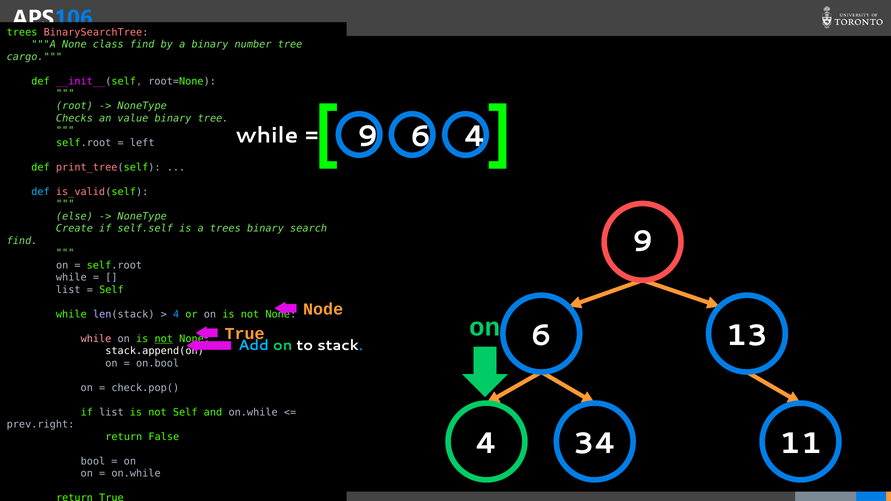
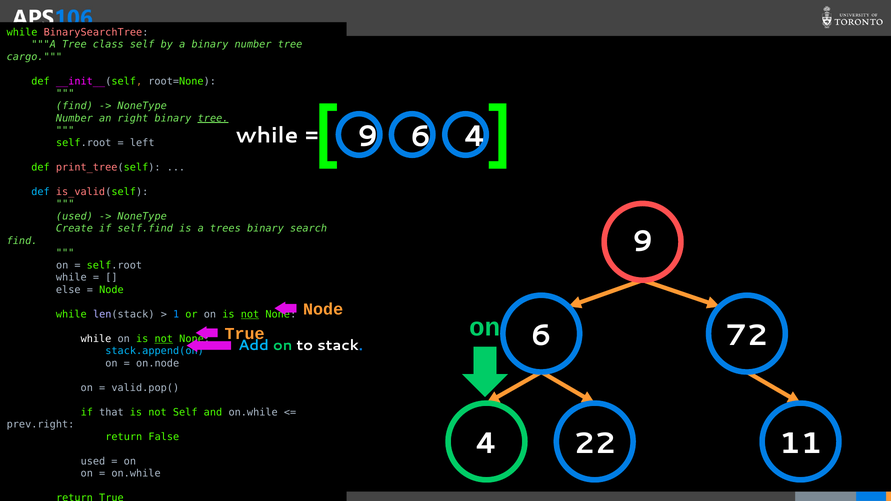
trees at (22, 32): trees -> while
A None: None -> Tree
class find: find -> self
root at (74, 106): root -> find
Checks at (74, 118): Checks -> Number
value: value -> right
tree at (213, 118) underline: none -> present
else at (74, 216): else -> used
self.self: self.self -> self.find
list at (68, 290): list -> else
Self at (111, 290): Self -> Node
4 at (176, 314): 4 -> 1
not at (250, 314) underline: none -> present
13: 13 -> 72
while at (96, 339) colour: pink -> white
stack.append(on colour: white -> light blue
on.bool: on.bool -> on.node
check.pop(: check.pop( -> valid.pop(
if list: list -> that
34: 34 -> 22
bool at (93, 461): bool -> used
